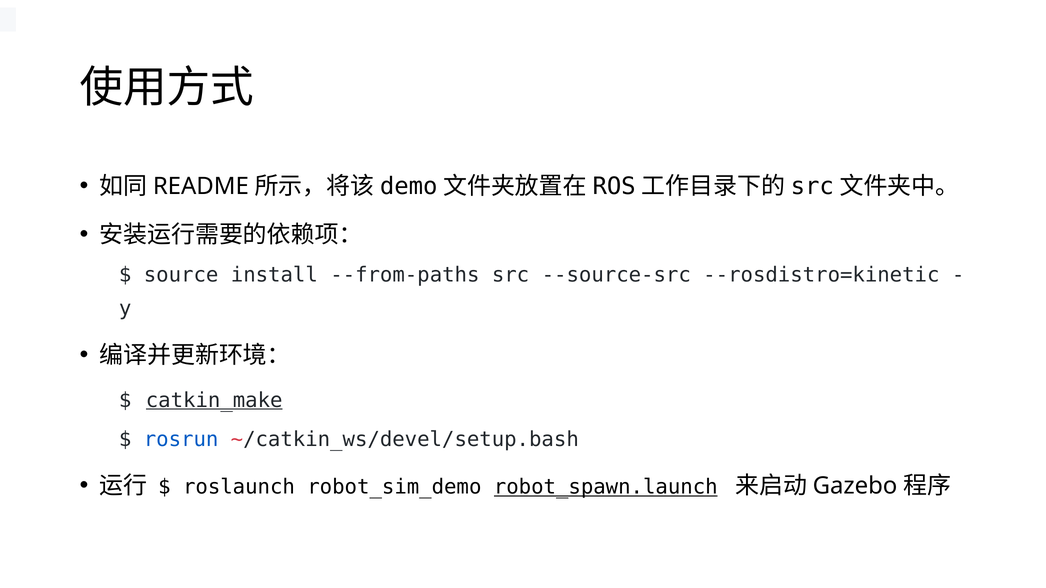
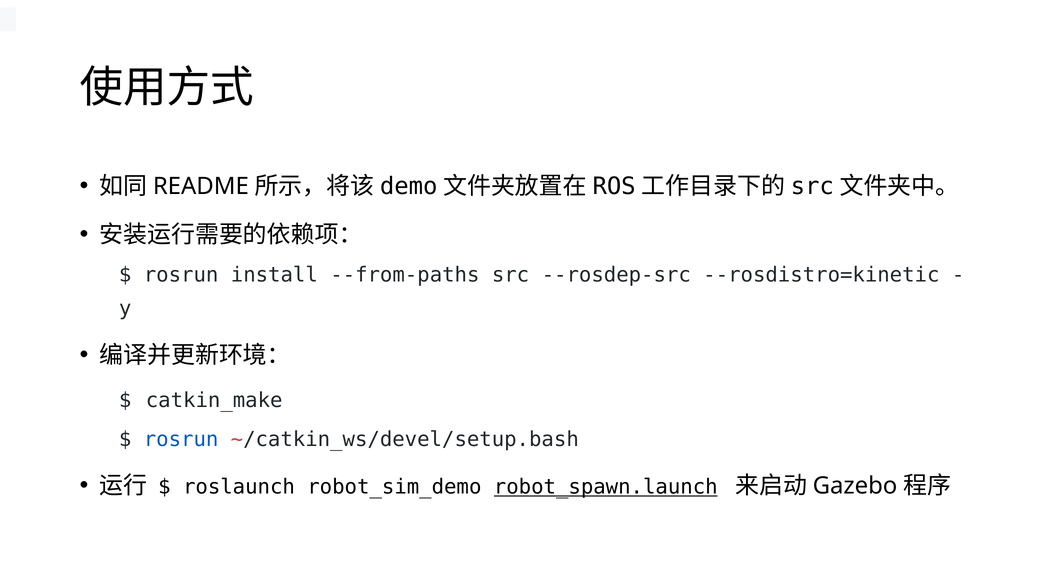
source at (181, 275): source -> rosrun
--source-src: --source-src -> --rosdep-src
catkin_make underline: present -> none
